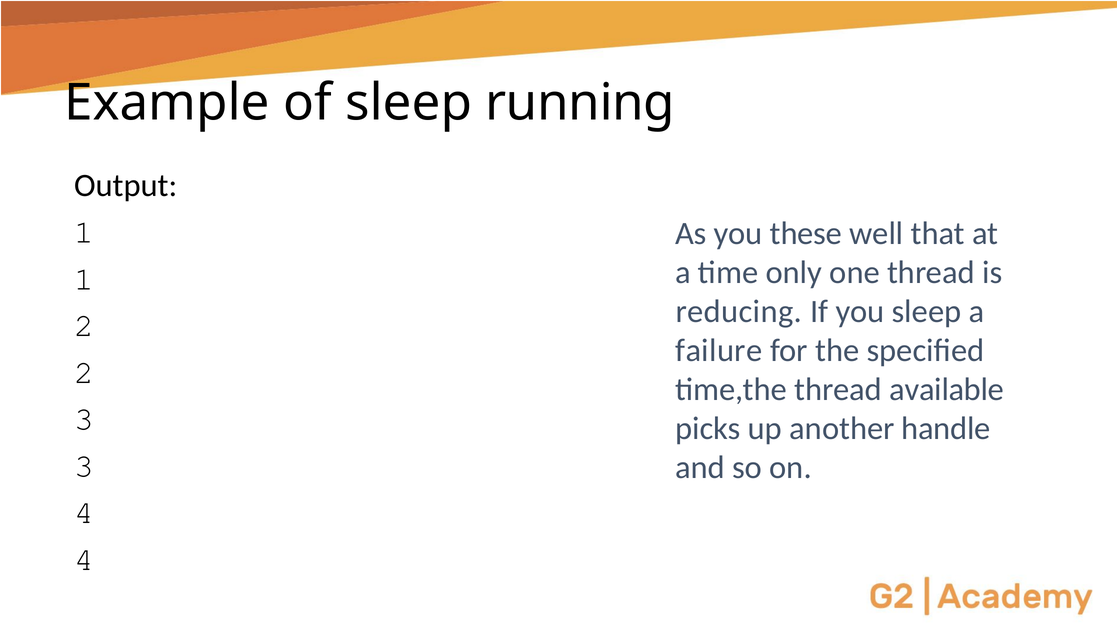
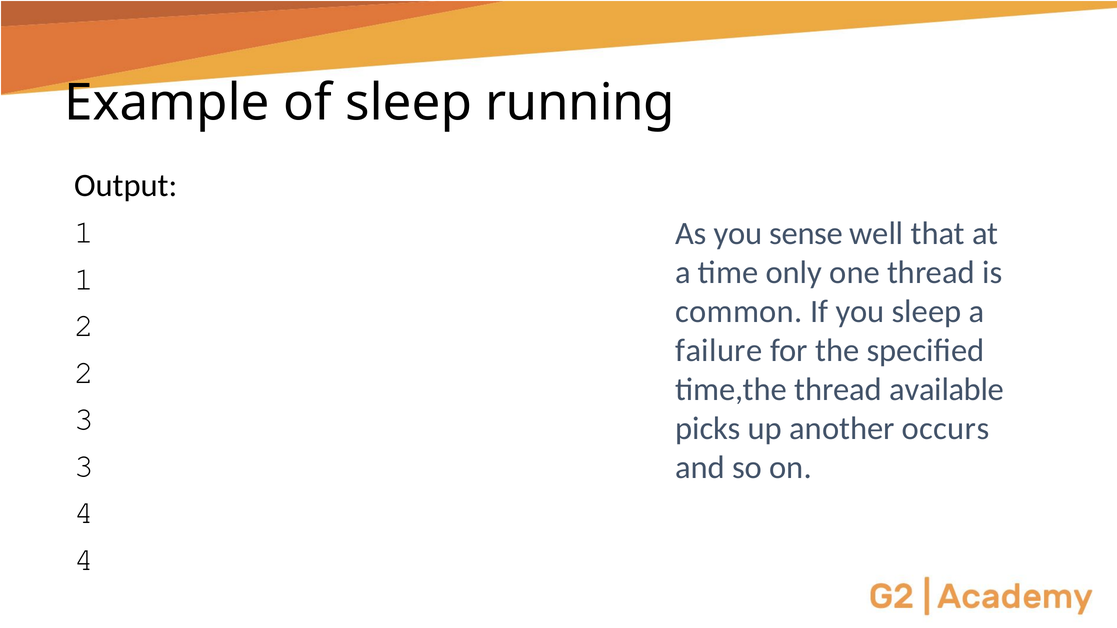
these: these -> sense
reducing: reducing -> common
handle: handle -> occurs
